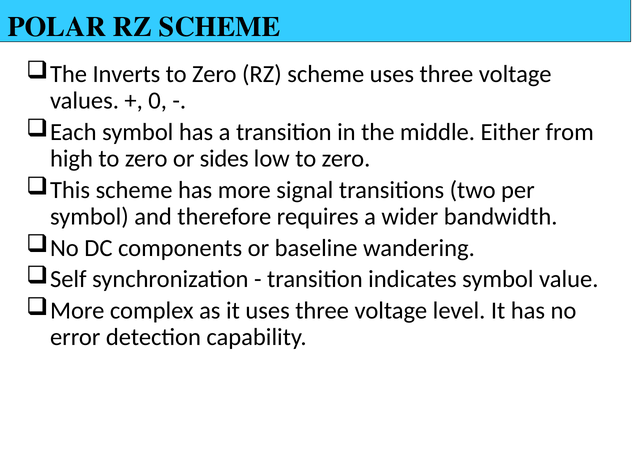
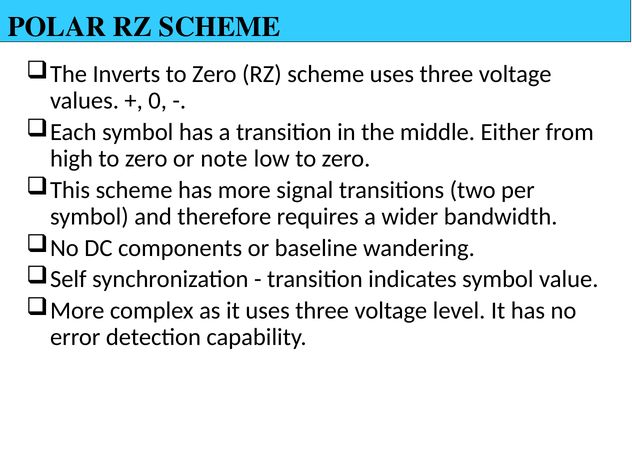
sides: sides -> note
